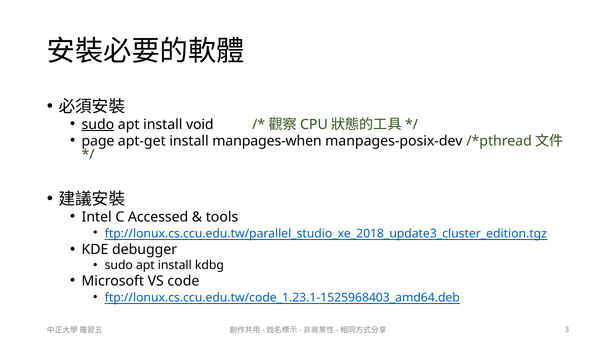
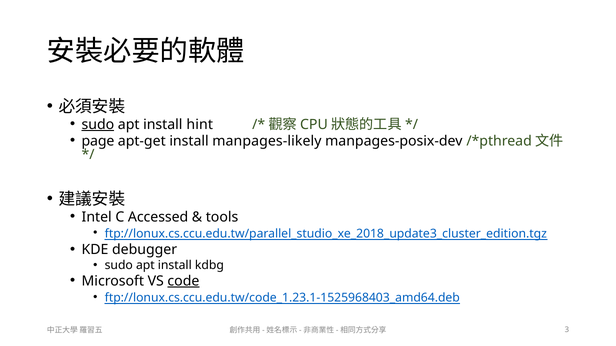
void: void -> hint
manpages-when: manpages-when -> manpages-likely
code underline: none -> present
